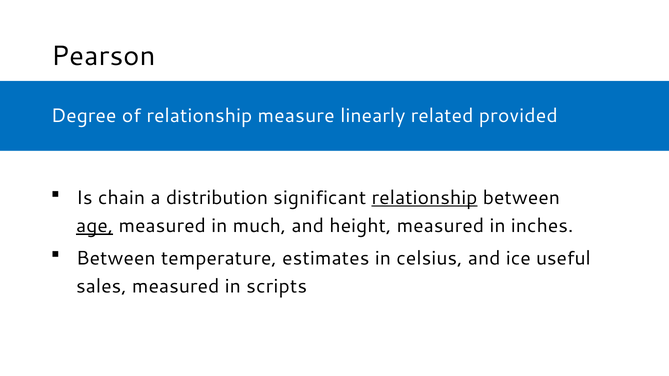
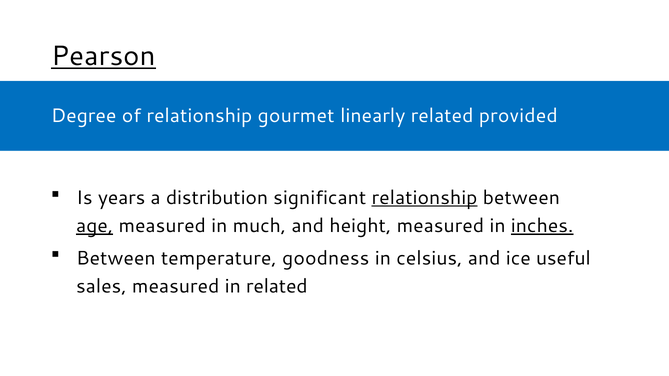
Pearson underline: none -> present
measure: measure -> gourmet
chain: chain -> years
inches underline: none -> present
estimates: estimates -> goodness
in scripts: scripts -> related
